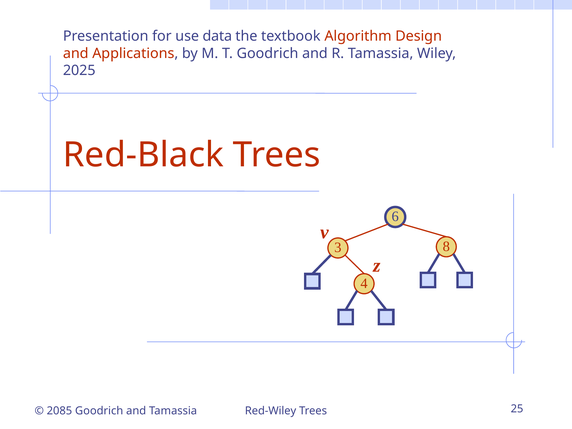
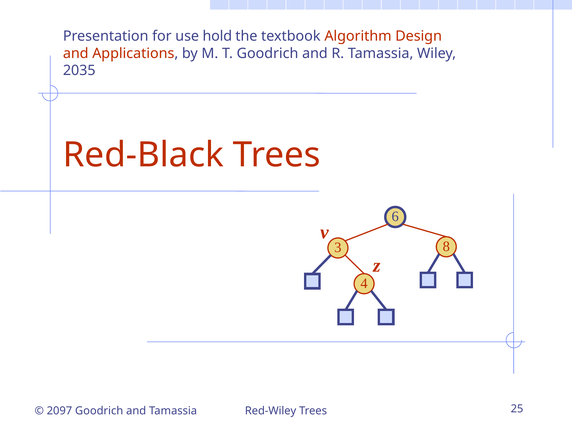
data: data -> hold
2025: 2025 -> 2035
2085: 2085 -> 2097
